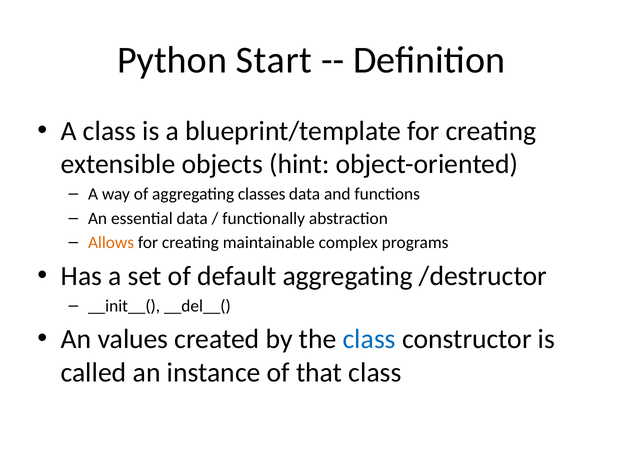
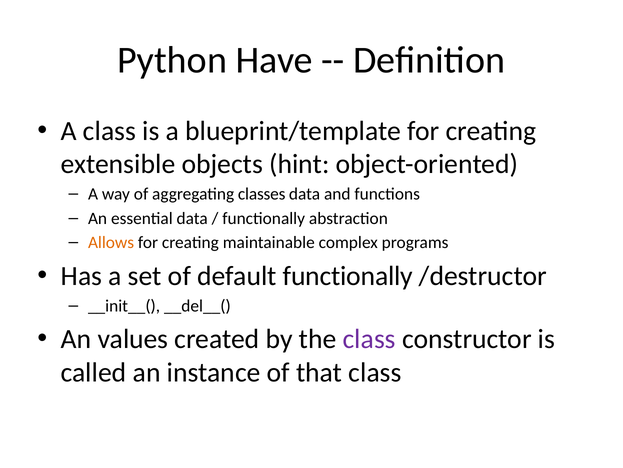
Start: Start -> Have
default aggregating: aggregating -> functionally
class at (369, 339) colour: blue -> purple
